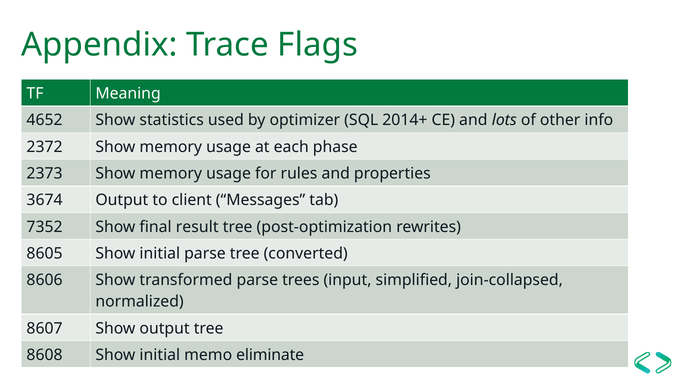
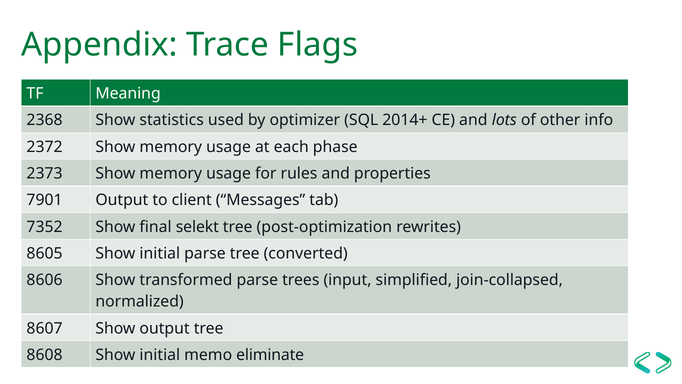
4652: 4652 -> 2368
3674: 3674 -> 7901
result: result -> selekt
